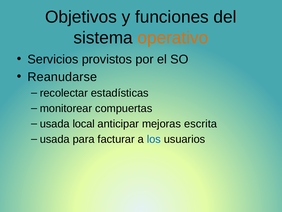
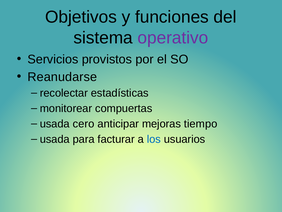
operativo colour: orange -> purple
local: local -> cero
escrita: escrita -> tiempo
